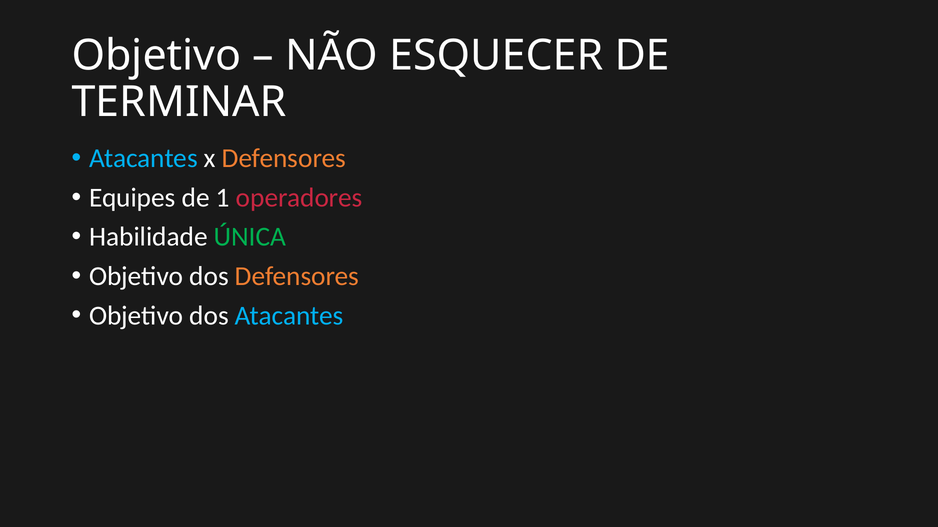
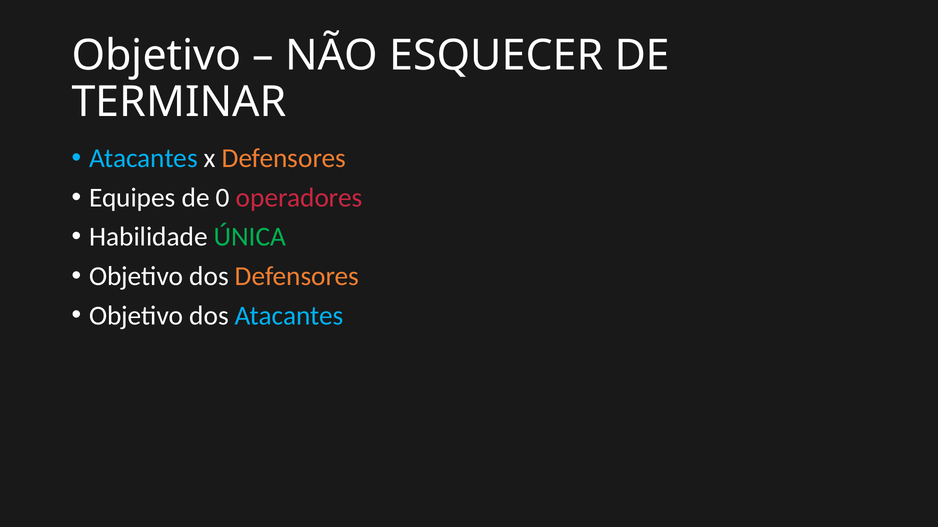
1: 1 -> 0
